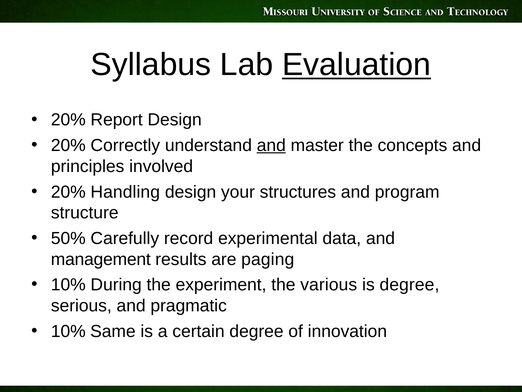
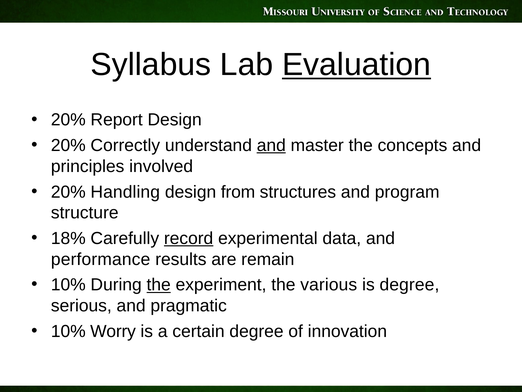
your: your -> from
50%: 50% -> 18%
record underline: none -> present
management: management -> performance
paging: paging -> remain
the at (159, 285) underline: none -> present
Same: Same -> Worry
